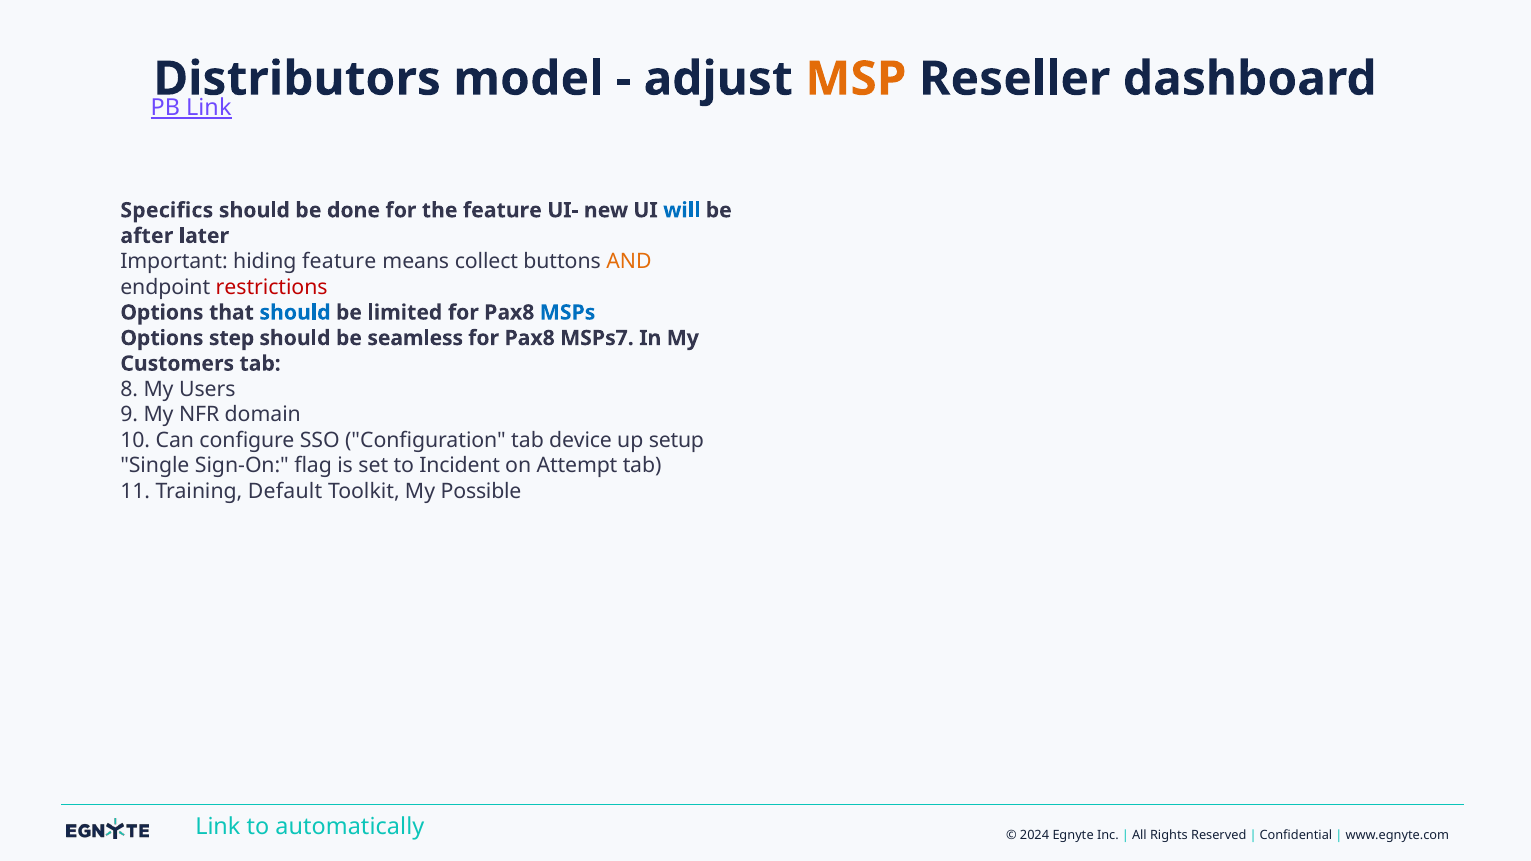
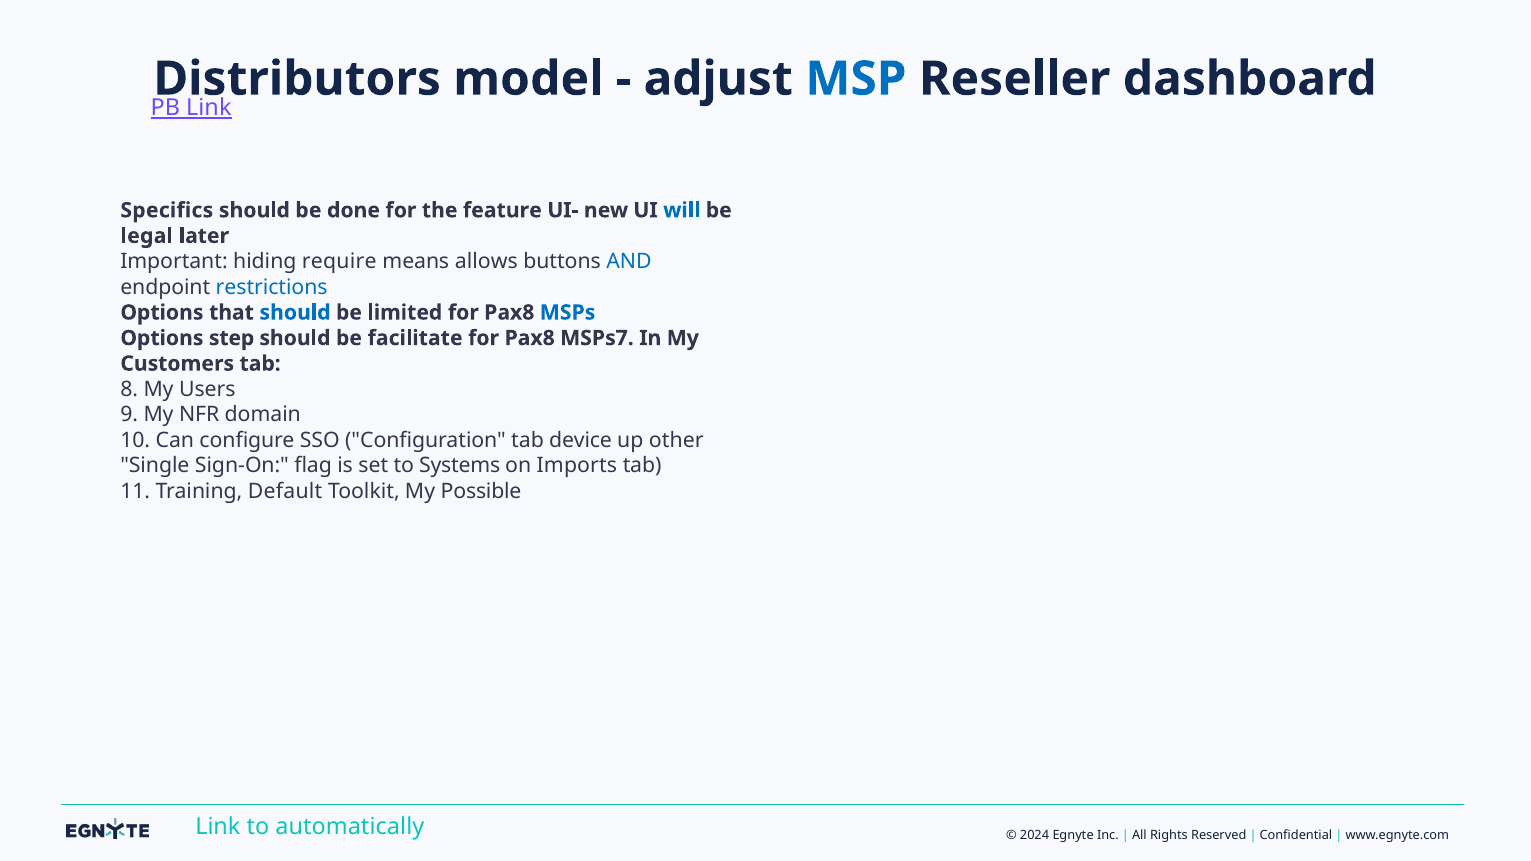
MSP colour: orange -> blue
after: after -> legal
hiding feature: feature -> require
collect: collect -> allows
AND colour: orange -> blue
restrictions colour: red -> blue
seamless: seamless -> facilitate
setup: setup -> other
Incident: Incident -> Systems
Attempt: Attempt -> Imports
